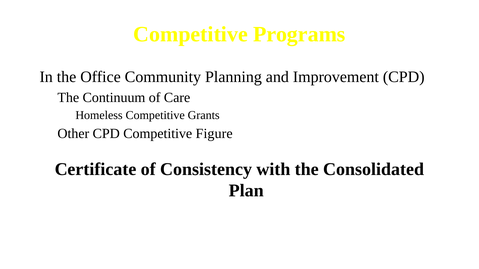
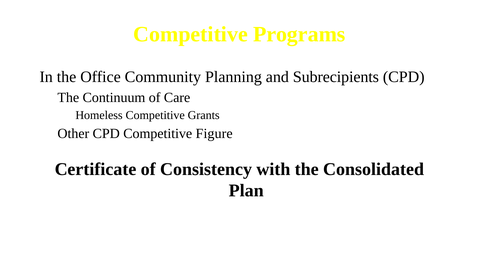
Improvement: Improvement -> Subrecipients
